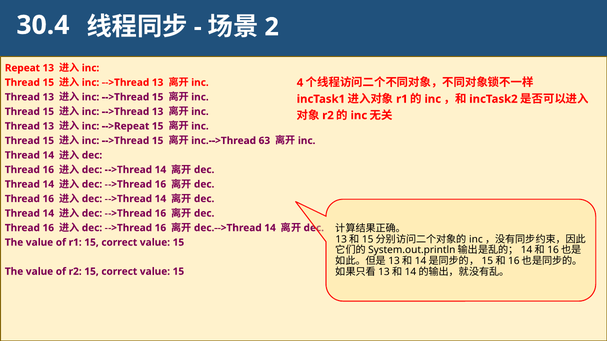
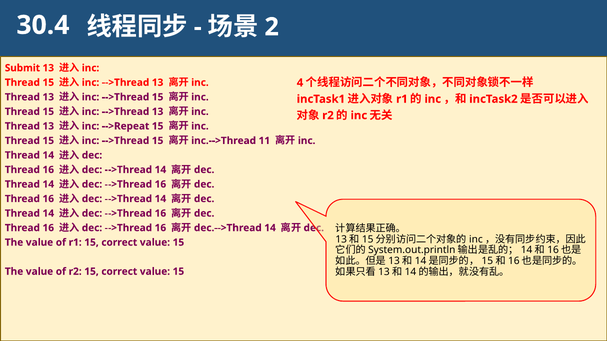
Repeat: Repeat -> Submit
63: 63 -> 11
